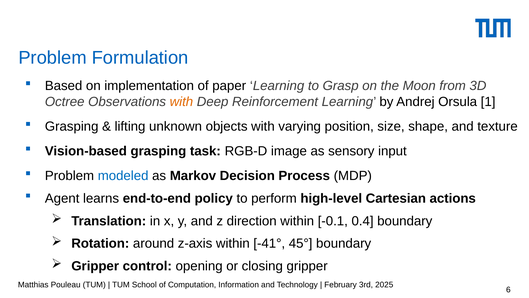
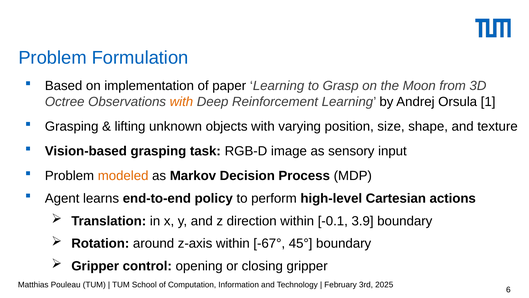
modeled colour: blue -> orange
0.4: 0.4 -> 3.9
-41°: -41° -> -67°
